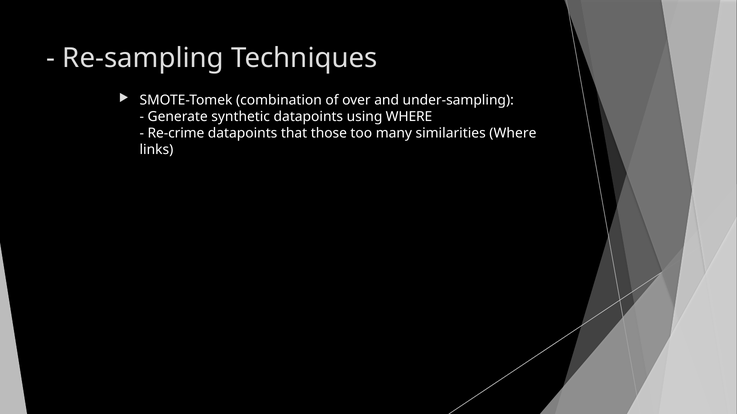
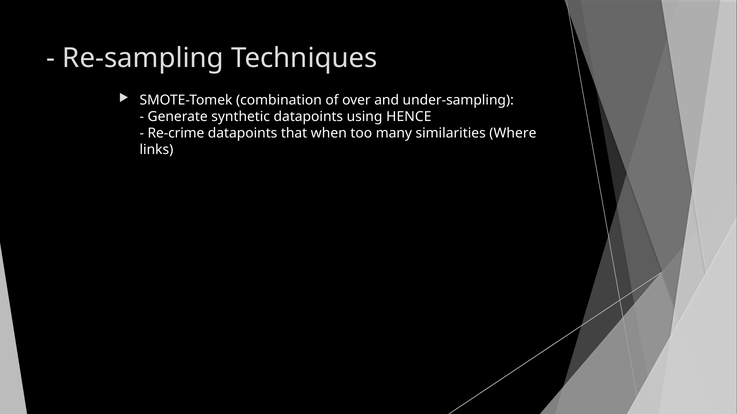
using WHERE: WHERE -> HENCE
those: those -> when
